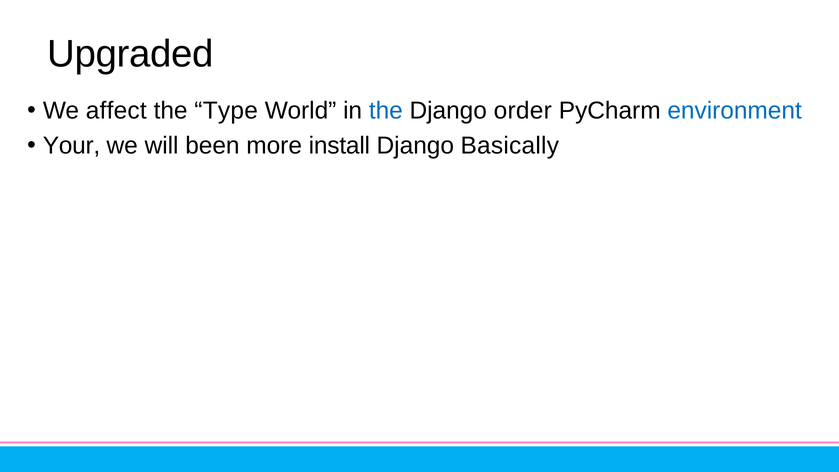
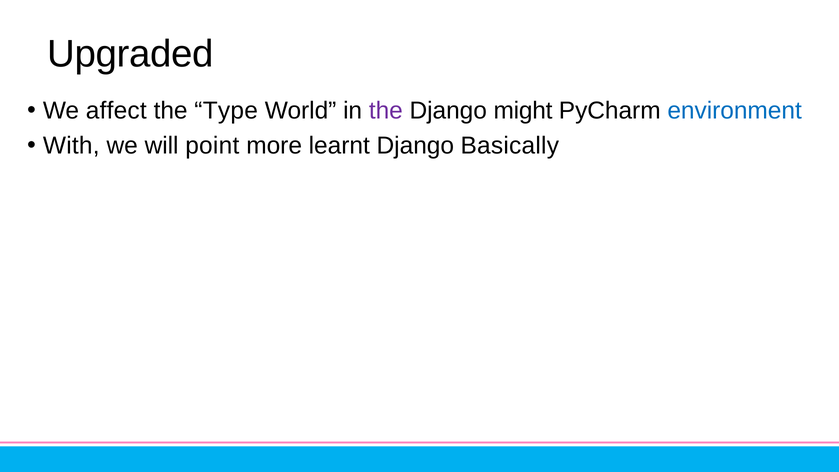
the at (386, 111) colour: blue -> purple
order: order -> might
Your: Your -> With
been: been -> point
install: install -> learnt
